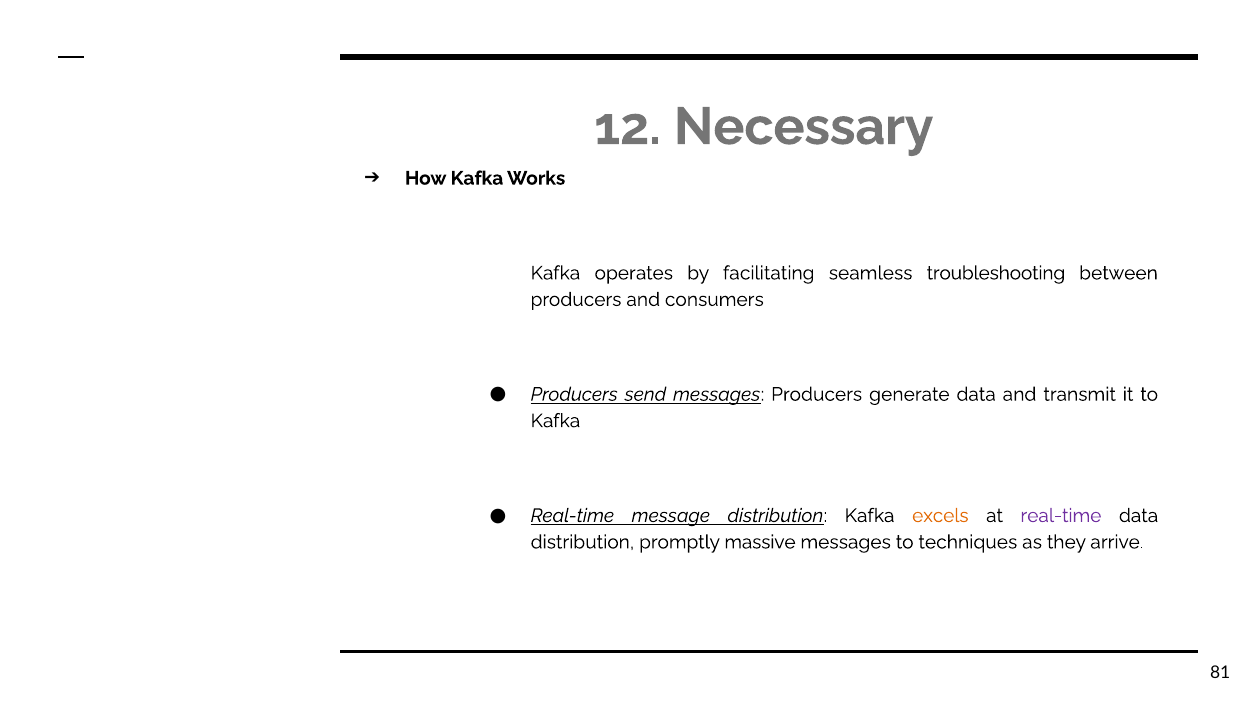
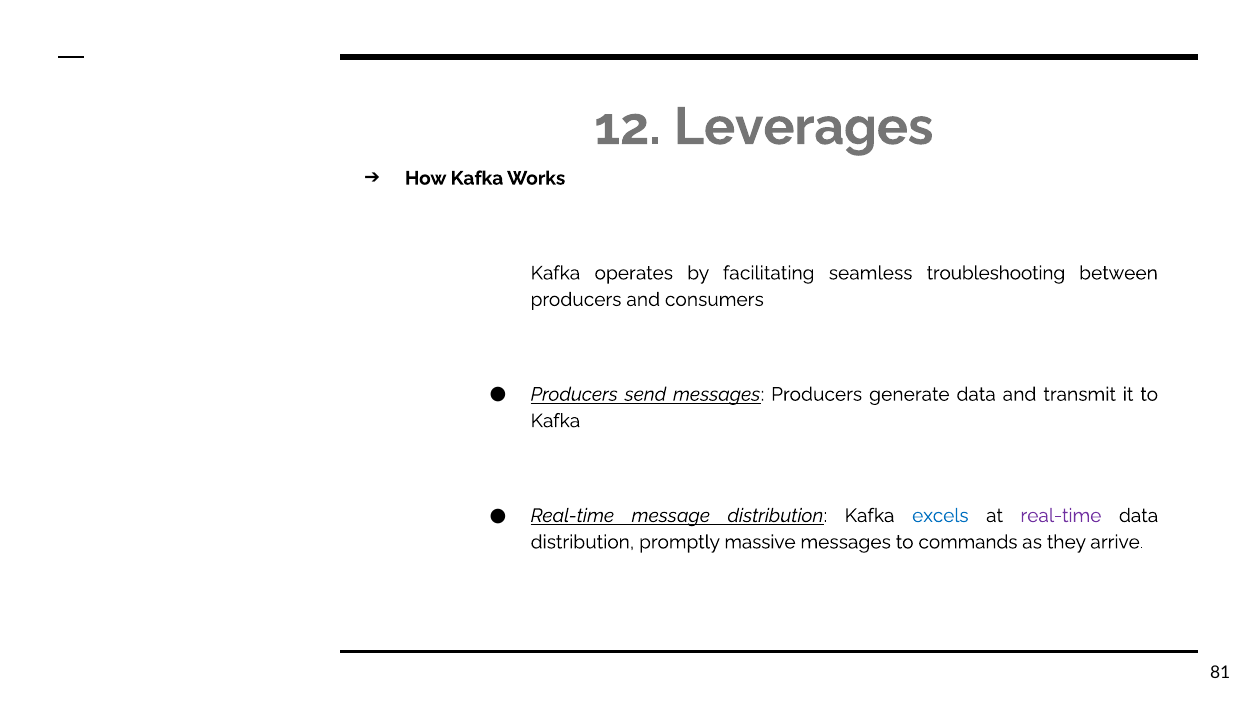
Necessary: Necessary -> Leverages
excels colour: orange -> blue
techniques: techniques -> commands
